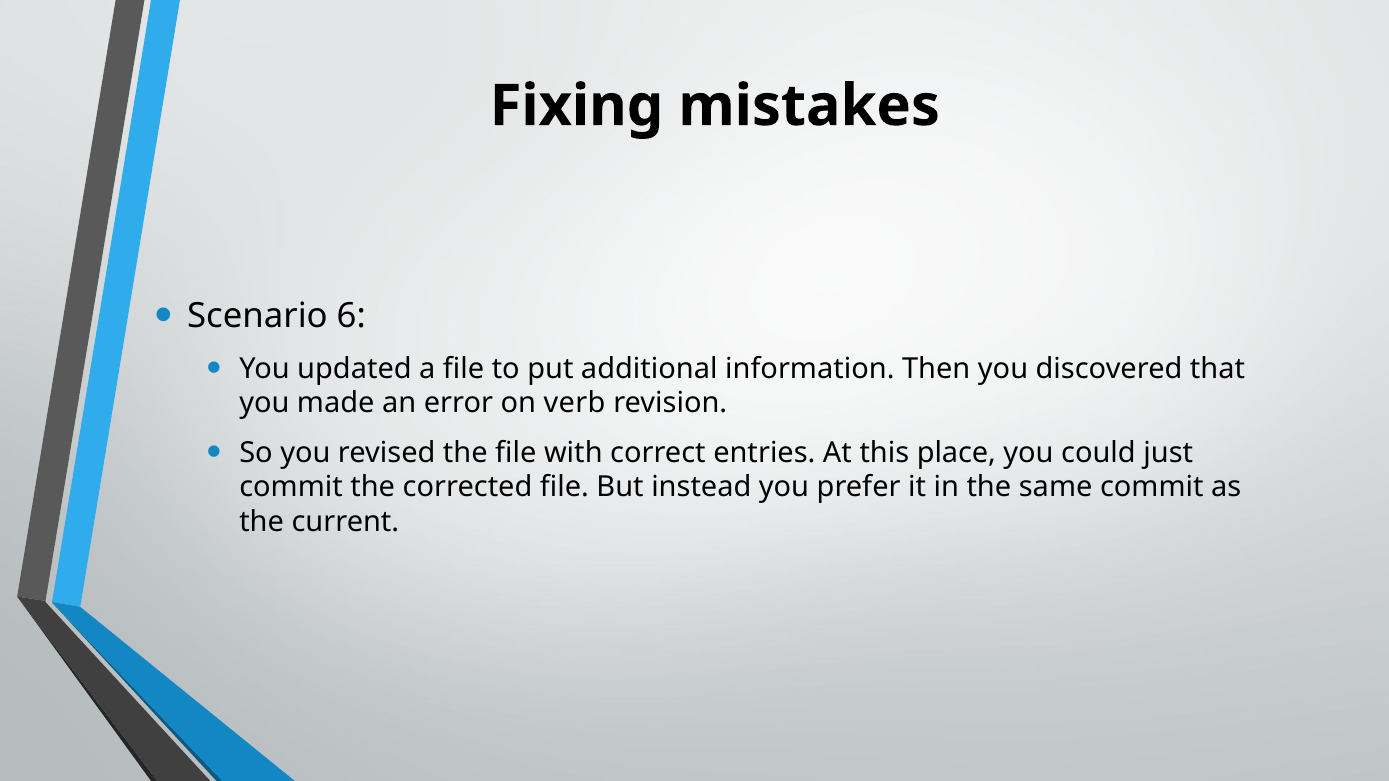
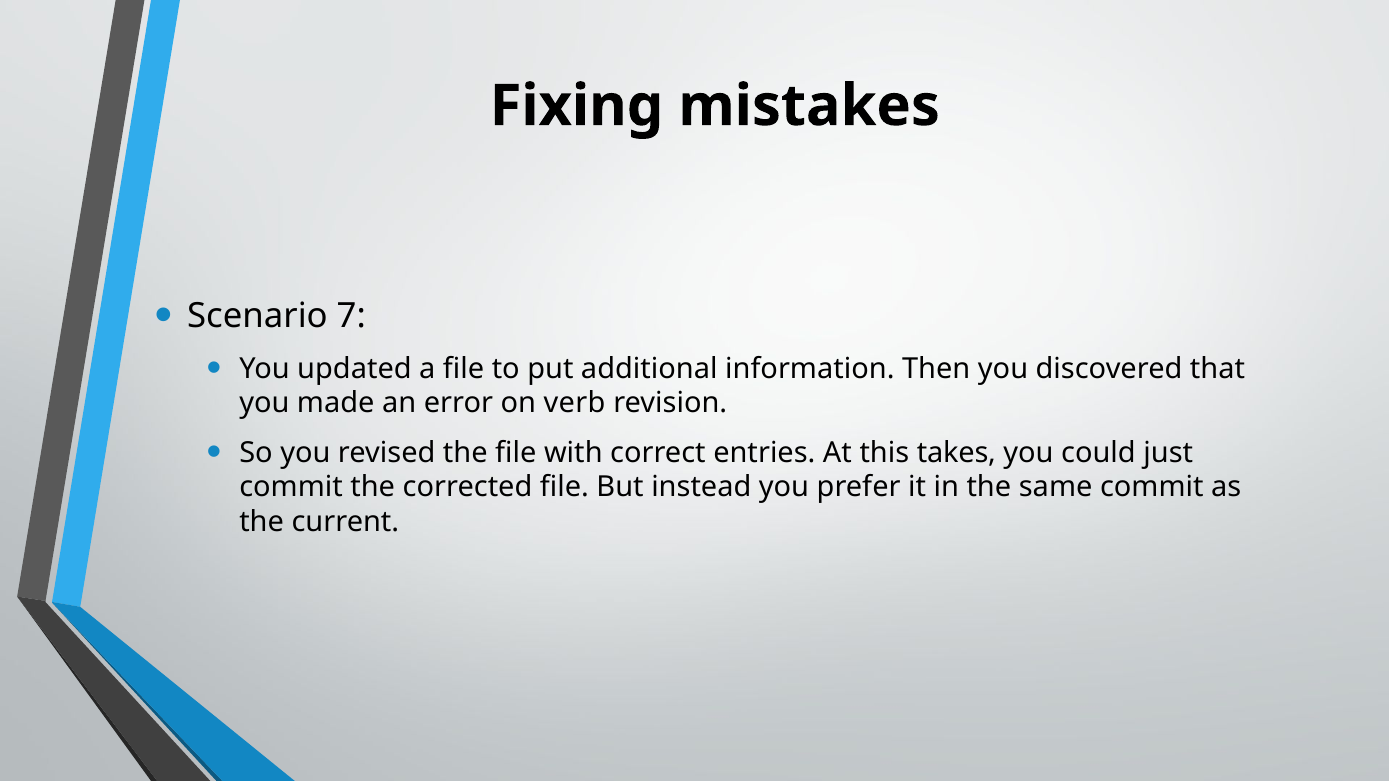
6: 6 -> 7
place: place -> takes
